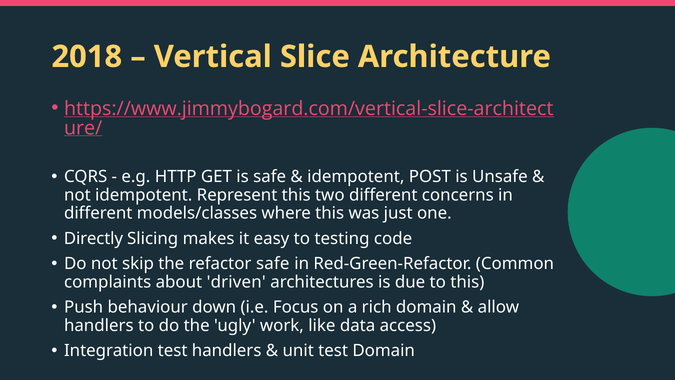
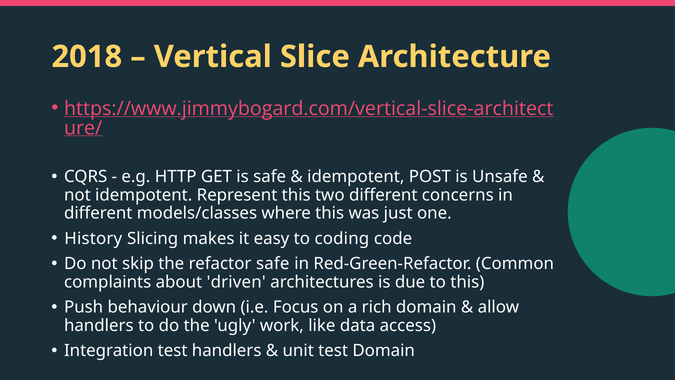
Directly: Directly -> History
testing: testing -> coding
